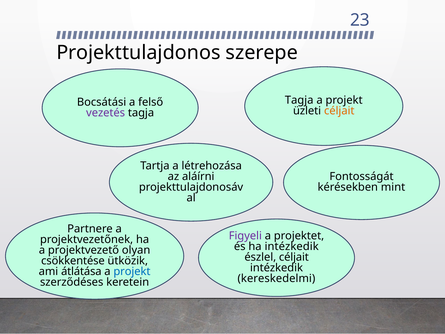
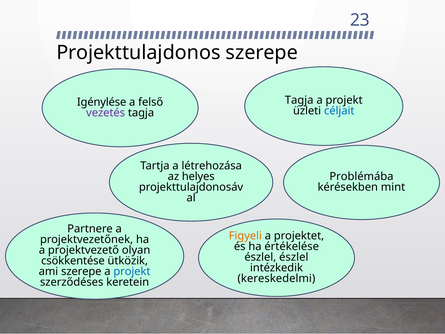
Bocsátási: Bocsátási -> Igénylése
céljait at (339, 111) colour: orange -> blue
aláírni: aláírni -> helyes
Fontosságát: Fontosságát -> Problémába
Figyeli colour: purple -> orange
ha intézkedik: intézkedik -> értékelése
észlel céljait: céljait -> észlel
ami átlátása: átlátása -> szerepe
